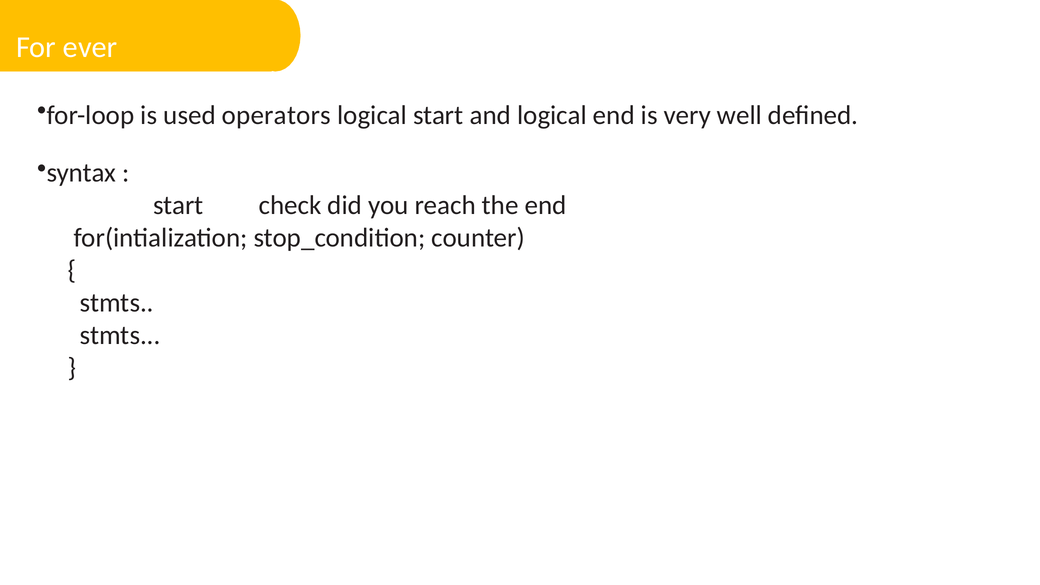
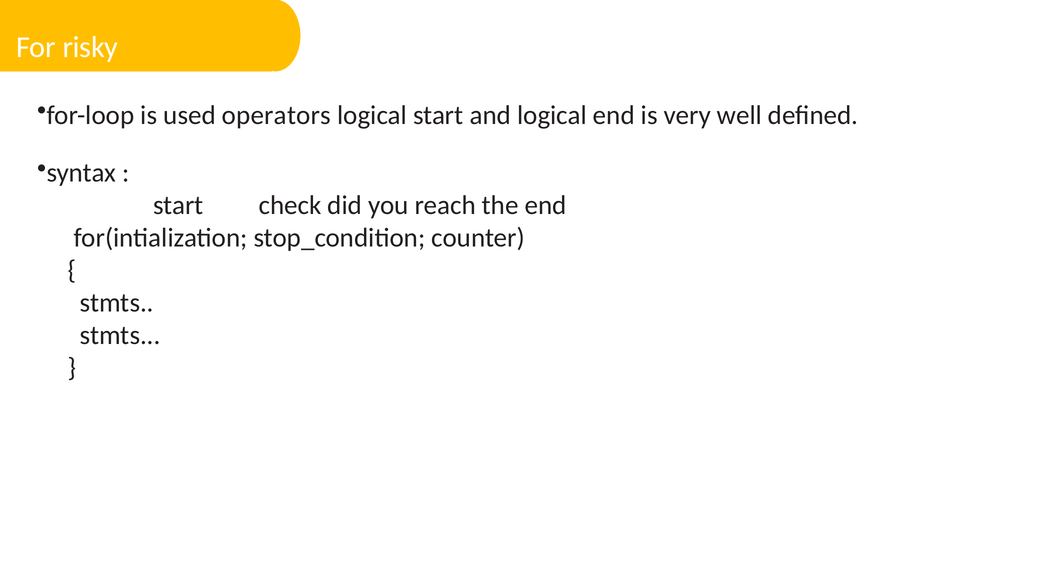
ever: ever -> risky
